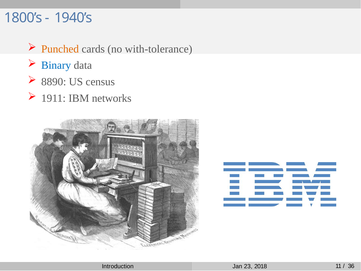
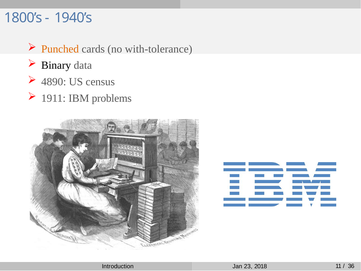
Binary colour: blue -> black
8890: 8890 -> 4890
networks: networks -> problems
